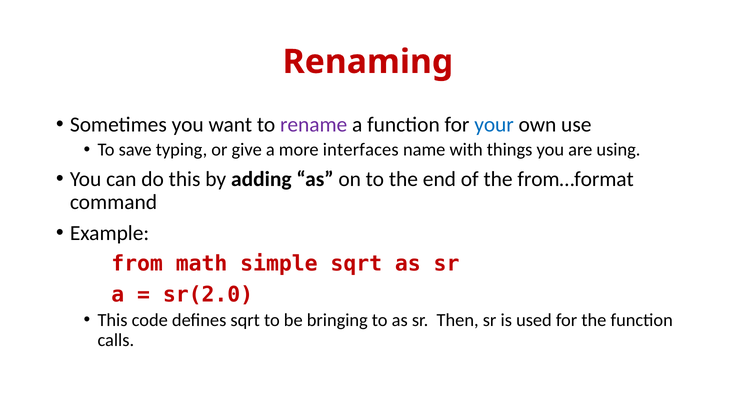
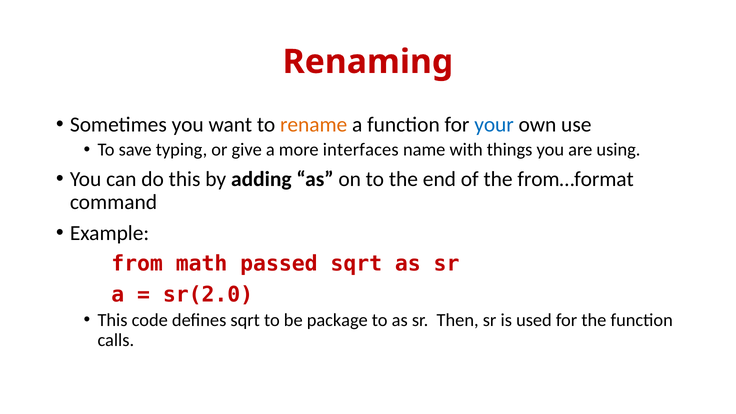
rename colour: purple -> orange
simple: simple -> passed
bringing: bringing -> package
